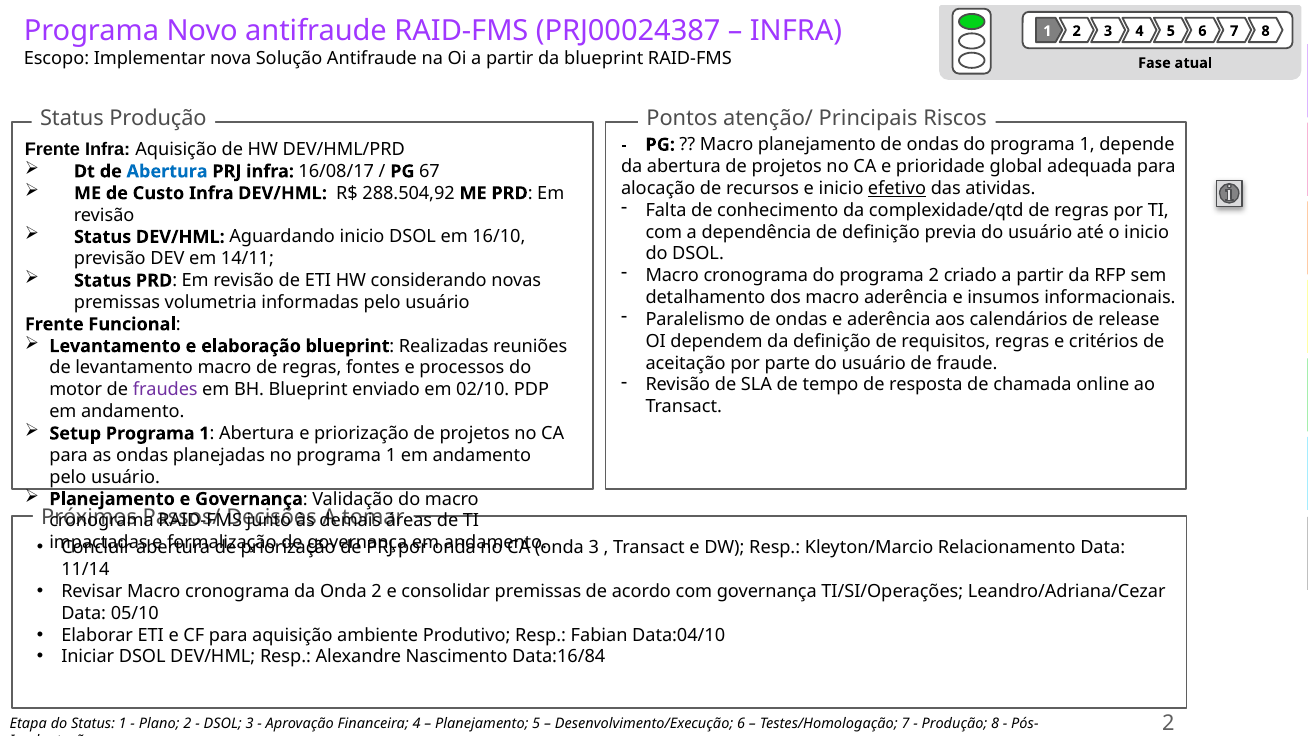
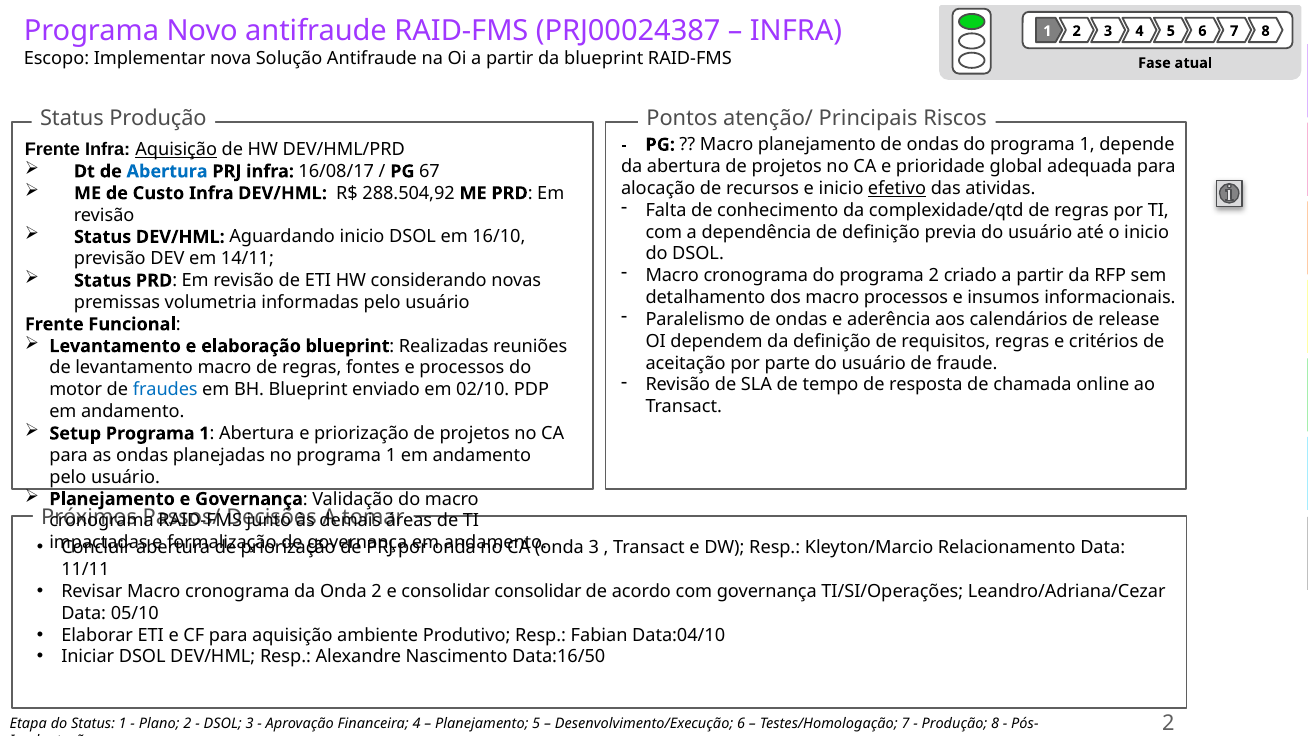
Aquisição at (176, 150) underline: none -> present
macro aderência: aderência -> processos
fraudes colour: purple -> blue
11/14: 11/14 -> 11/11
consolidar premissas: premissas -> consolidar
Data:16/84: Data:16/84 -> Data:16/50
